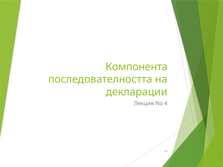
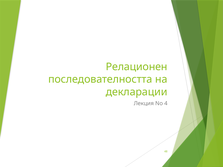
Компонента: Компонента -> Релационен
